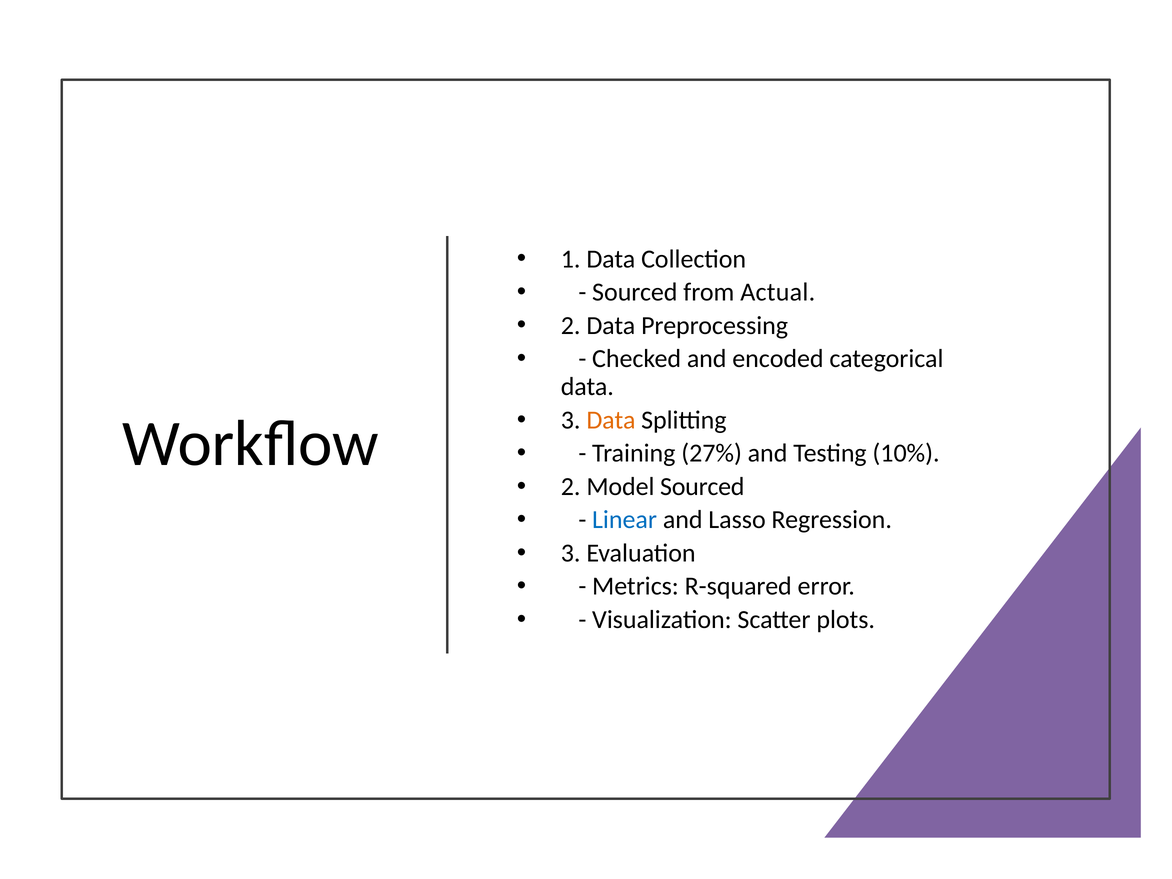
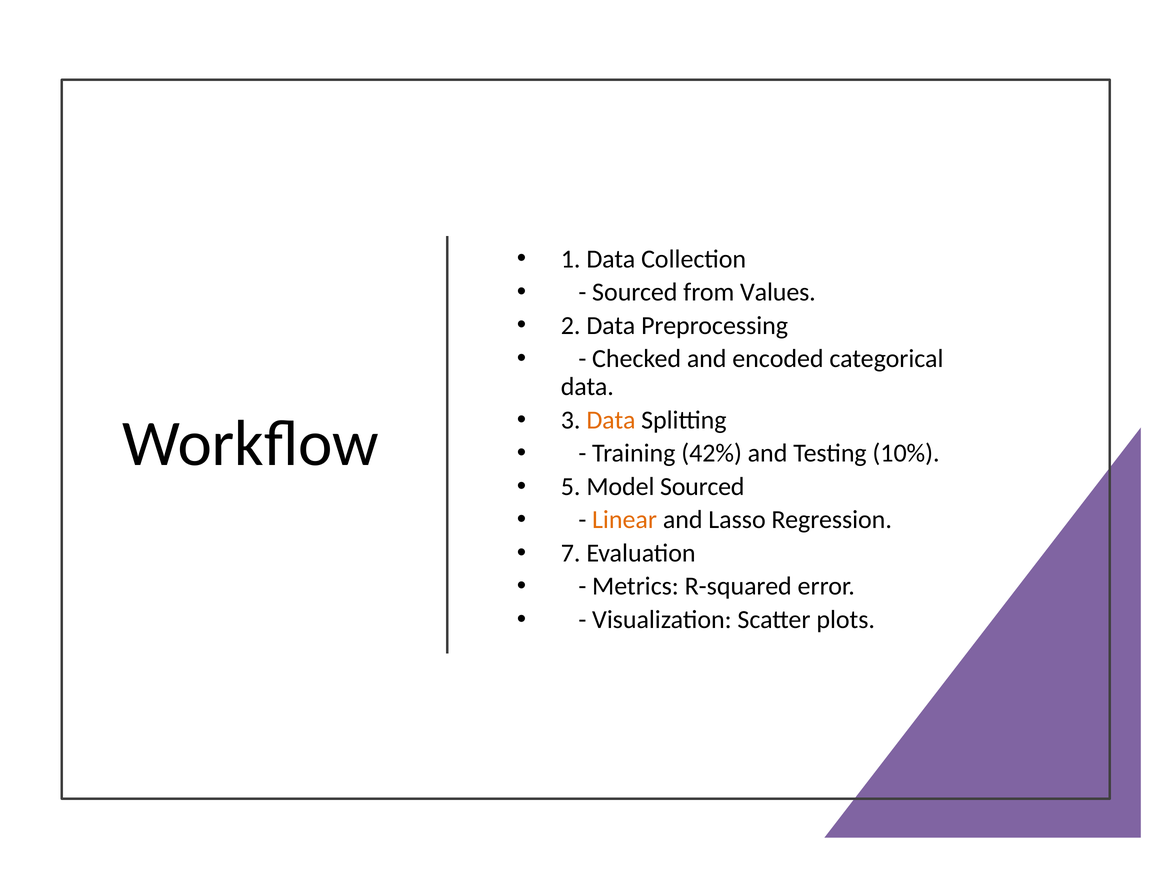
Actual: Actual -> Values
27%: 27% -> 42%
2 at (571, 487): 2 -> 5
Linear colour: blue -> orange
3 at (571, 553): 3 -> 7
